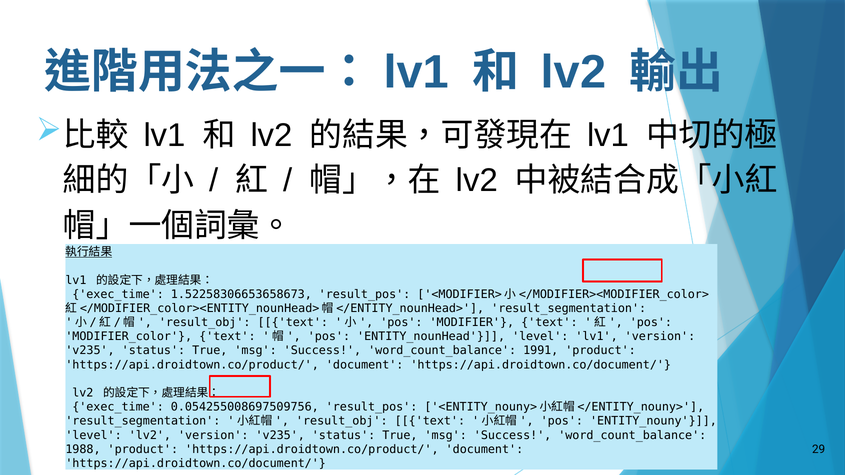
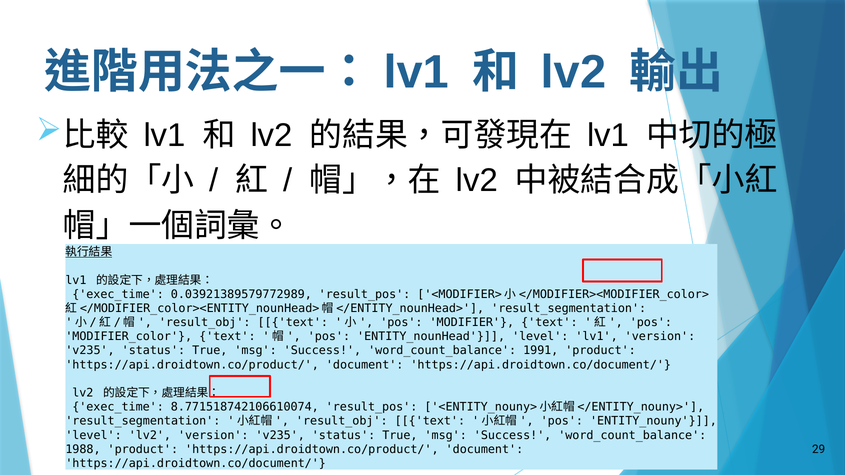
1.52258306653658673: 1.52258306653658673 -> 0.03921389579772989
0.054255008697509756: 0.054255008697509756 -> 8.771518742106610074
